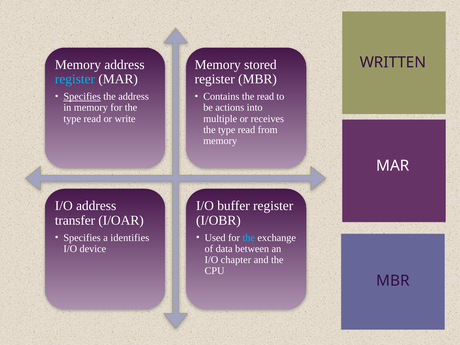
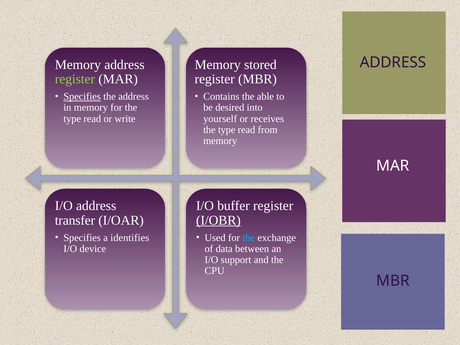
WRITTEN at (393, 62): WRITTEN -> ADDRESS
register at (75, 79) colour: light blue -> light green
the read: read -> able
actions: actions -> desired
multiple: multiple -> yourself
I/OBR underline: none -> present
chapter: chapter -> support
